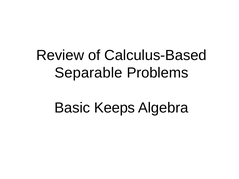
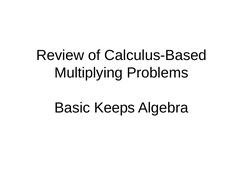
Separable: Separable -> Multiplying
